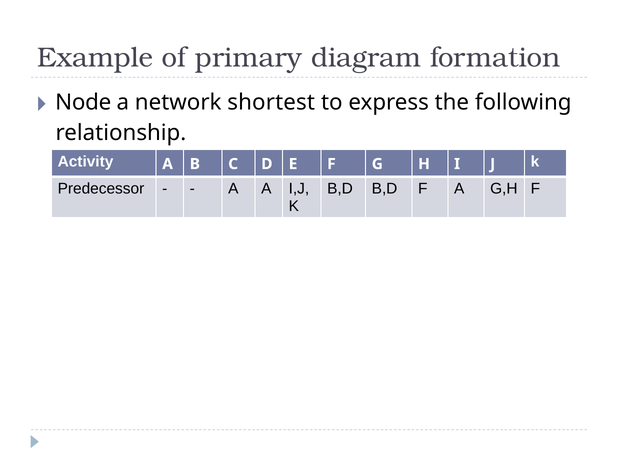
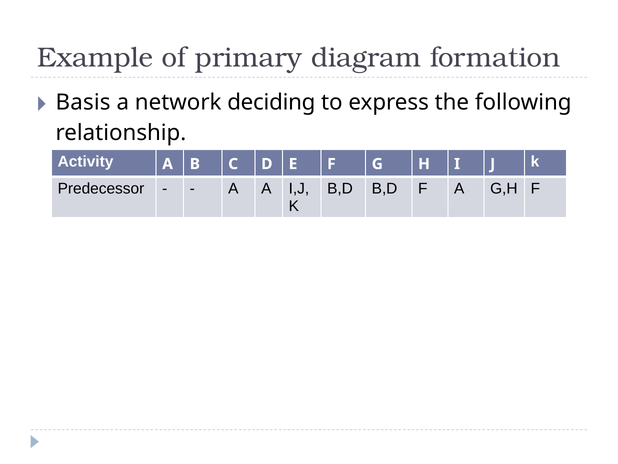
Node: Node -> Basis
shortest: shortest -> deciding
